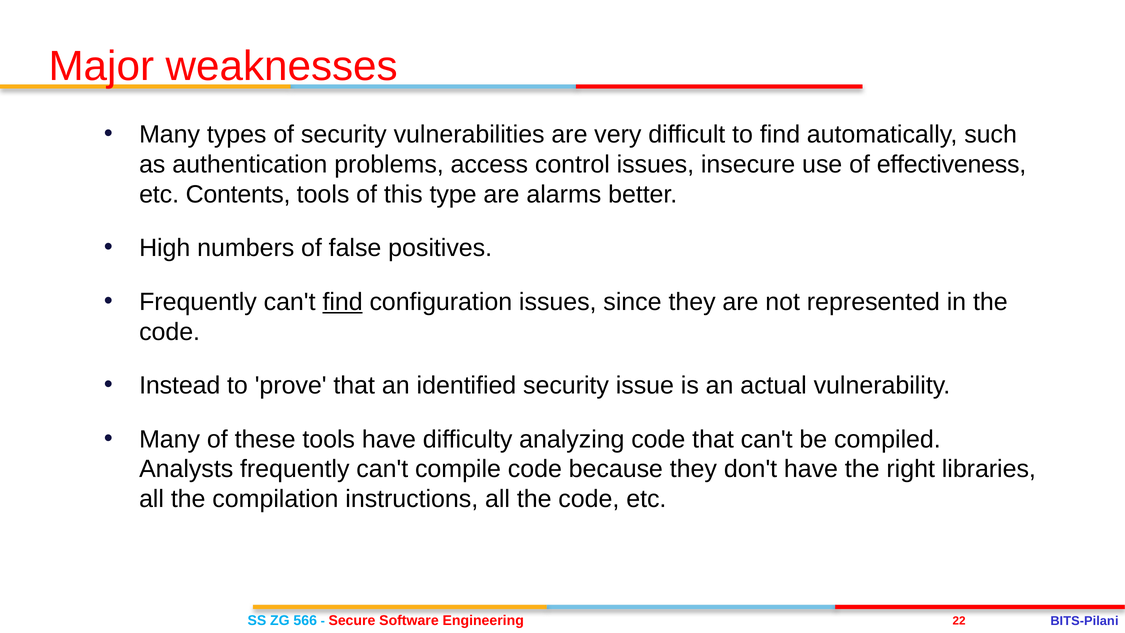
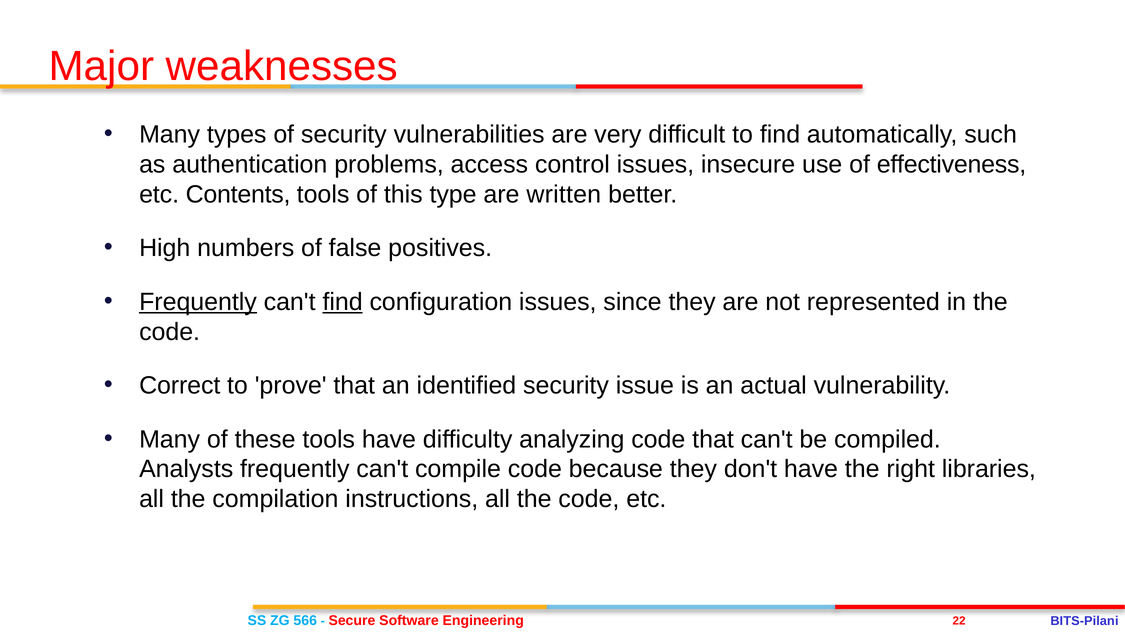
alarms: alarms -> written
Frequently at (198, 302) underline: none -> present
Instead: Instead -> Correct
